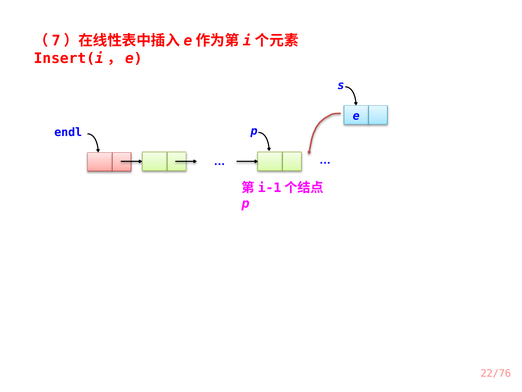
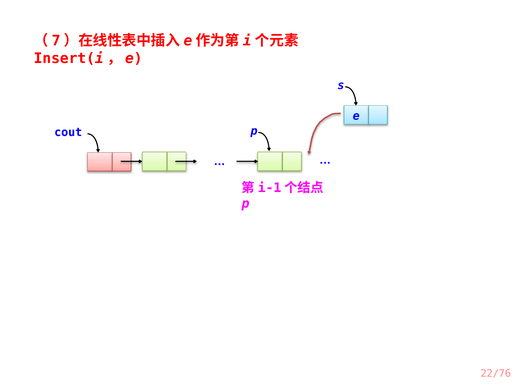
endl: endl -> cout
